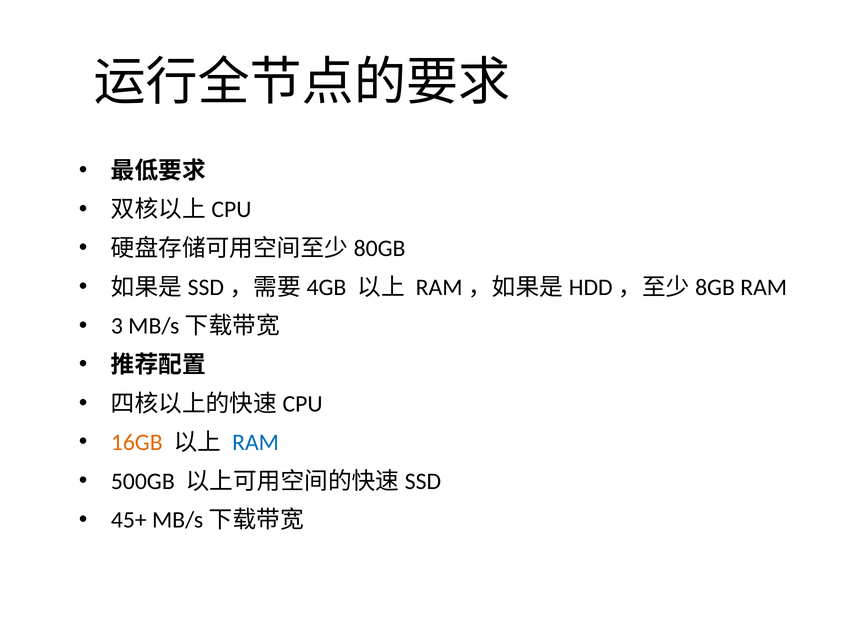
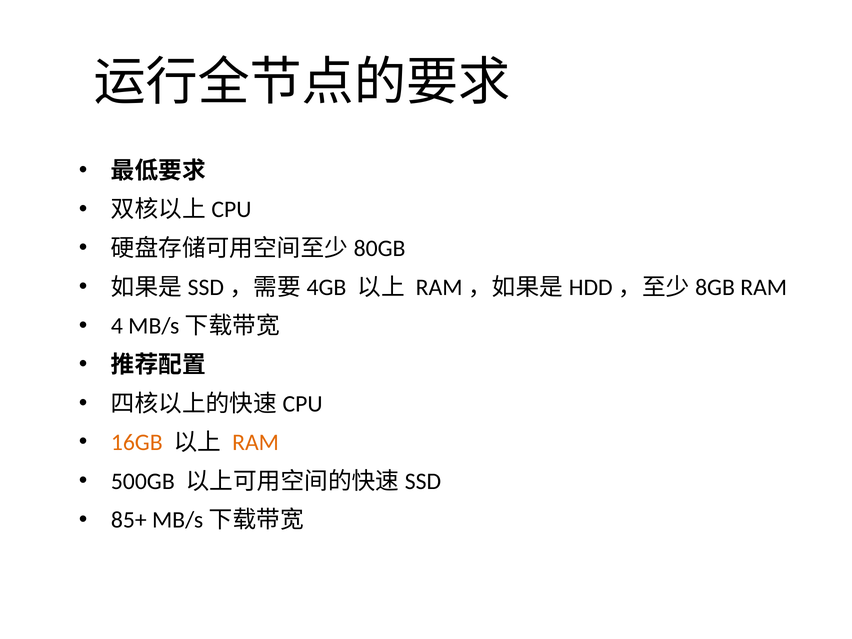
3: 3 -> 4
RAM at (256, 443) colour: blue -> orange
45+: 45+ -> 85+
